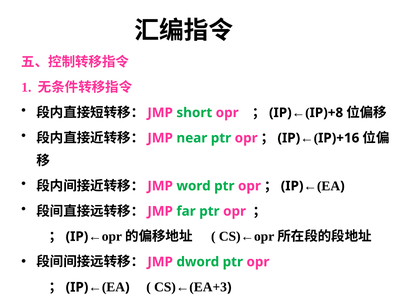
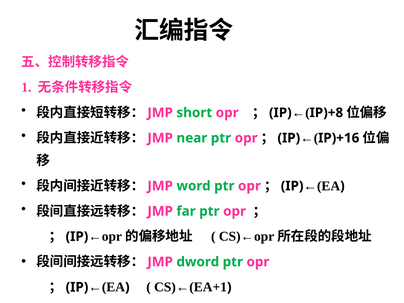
CS)←(EA+3: CS)←(EA+3 -> CS)←(EA+1
